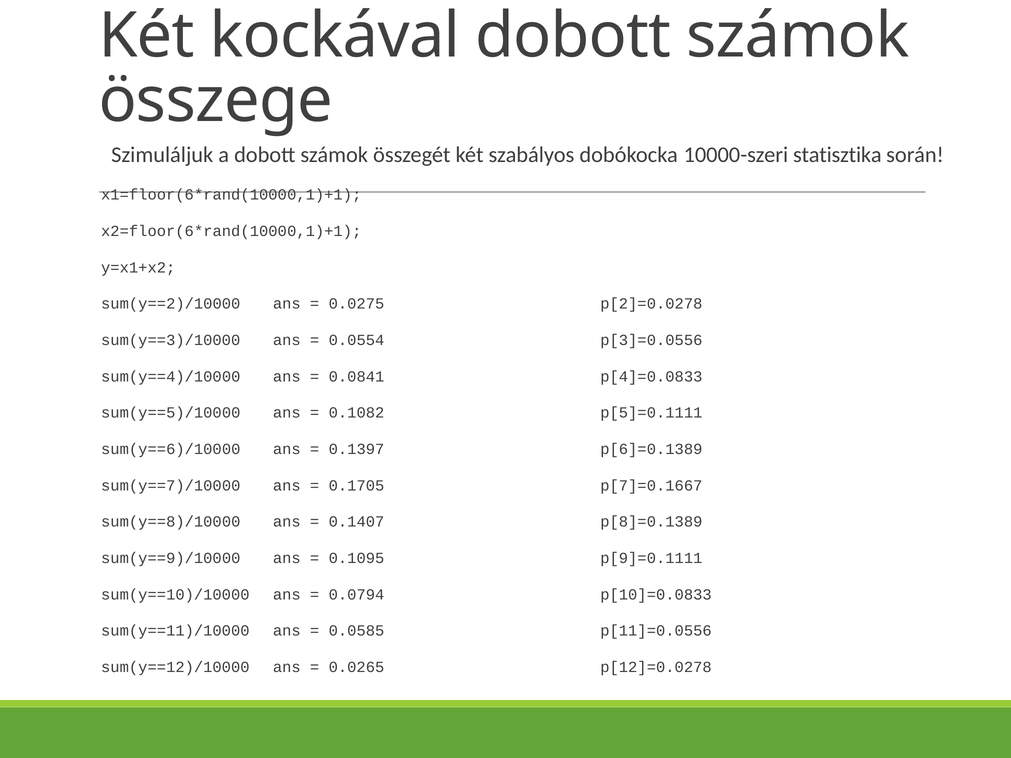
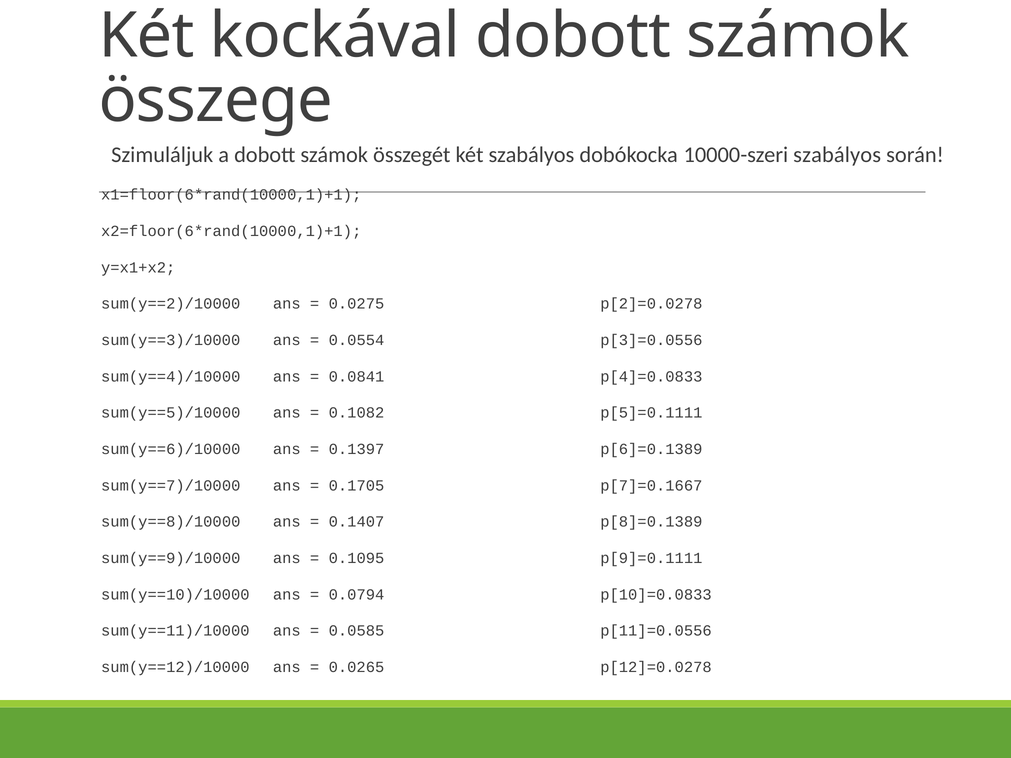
10000-szeri statisztika: statisztika -> szabályos
